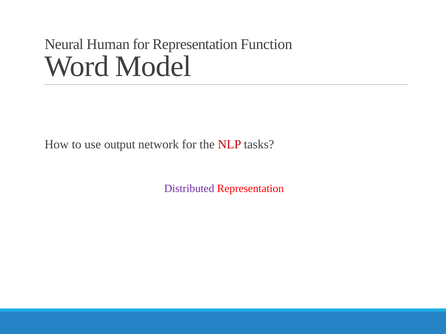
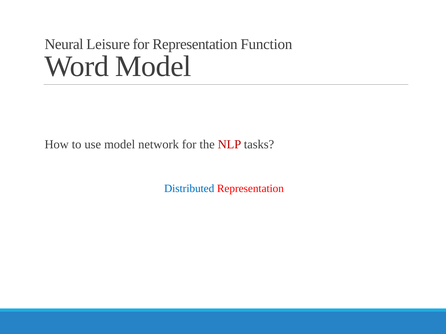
Human: Human -> Leisure
use output: output -> model
Distributed colour: purple -> blue
